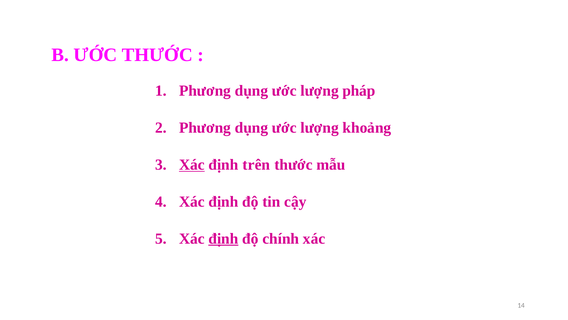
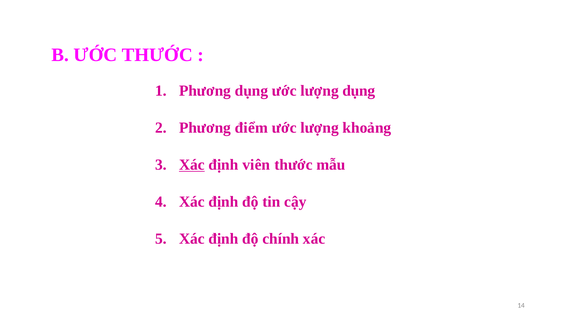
lượng pháp: pháp -> dụng
dụng at (251, 128): dụng -> điểm
trên: trên -> viên
định at (223, 238) underline: present -> none
